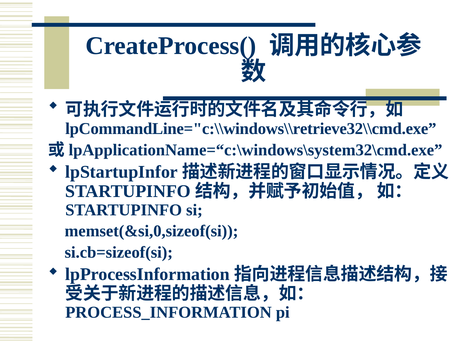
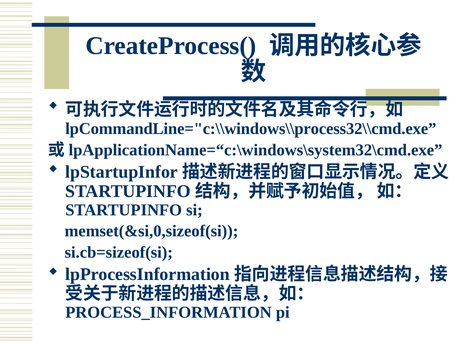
lpCommandLine="c:\\windows\\retrieve32\\cmd.exe: lpCommandLine="c:\\windows\\retrieve32\\cmd.exe -> lpCommandLine="c:\\windows\\process32\\cmd.exe
